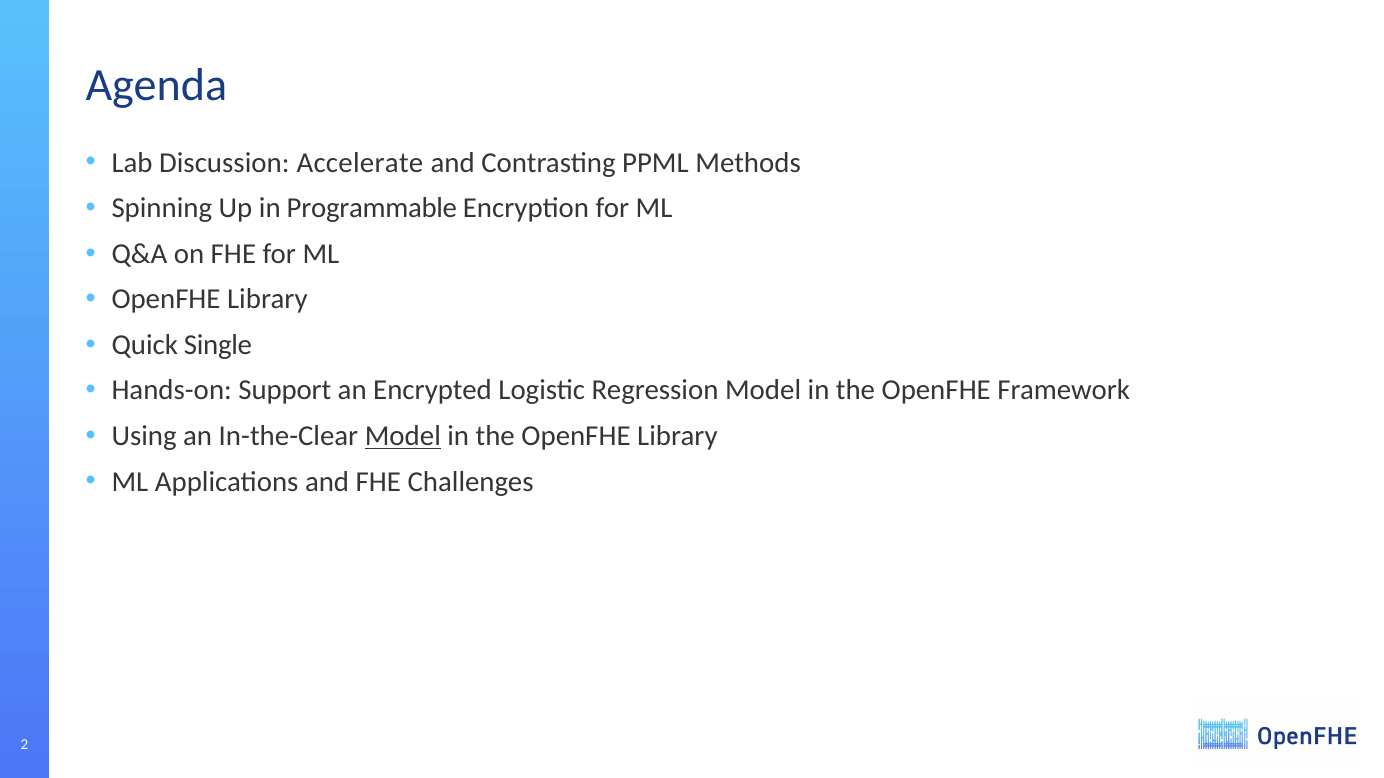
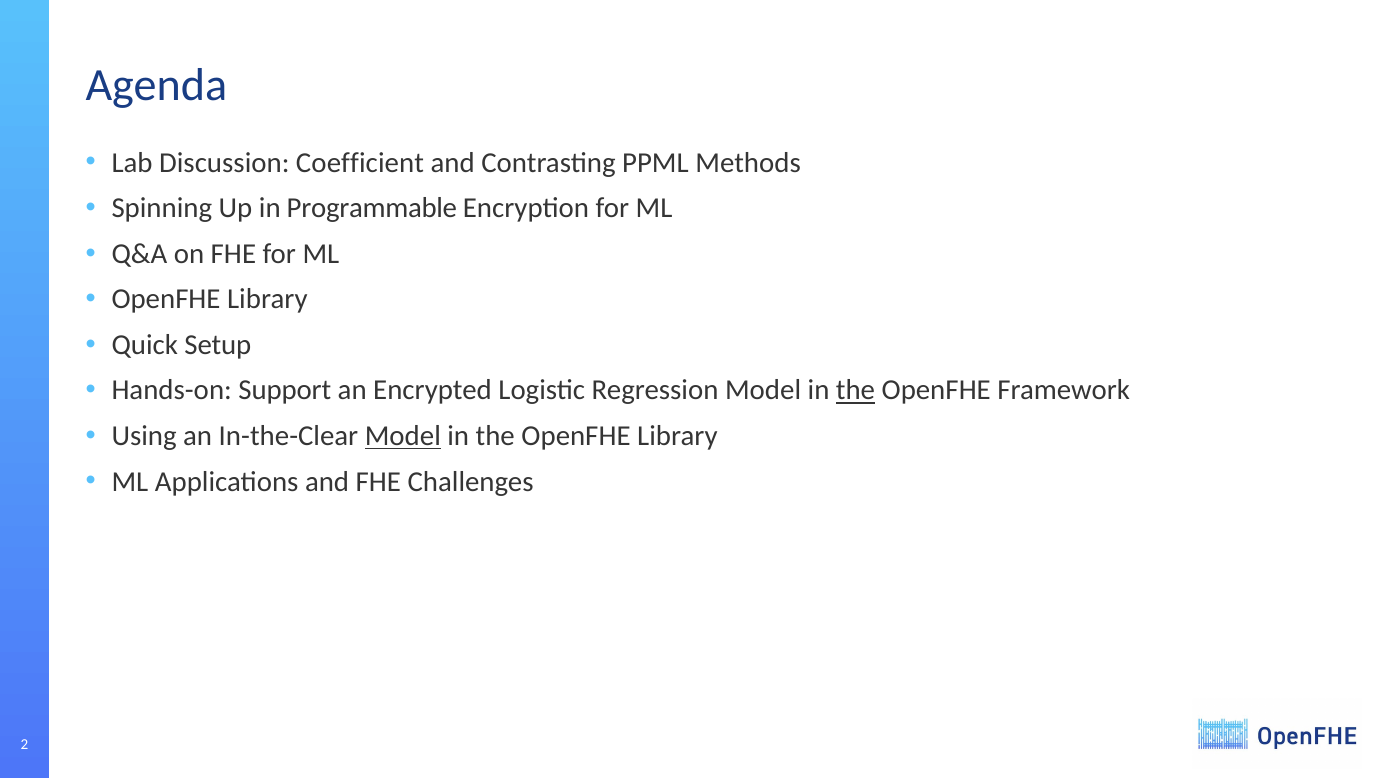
Accelerate: Accelerate -> Coefficient
Single: Single -> Setup
the at (855, 391) underline: none -> present
